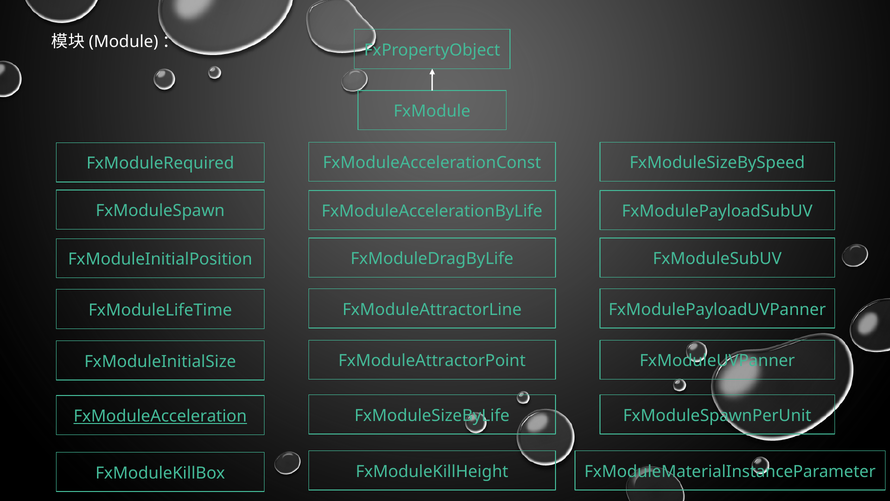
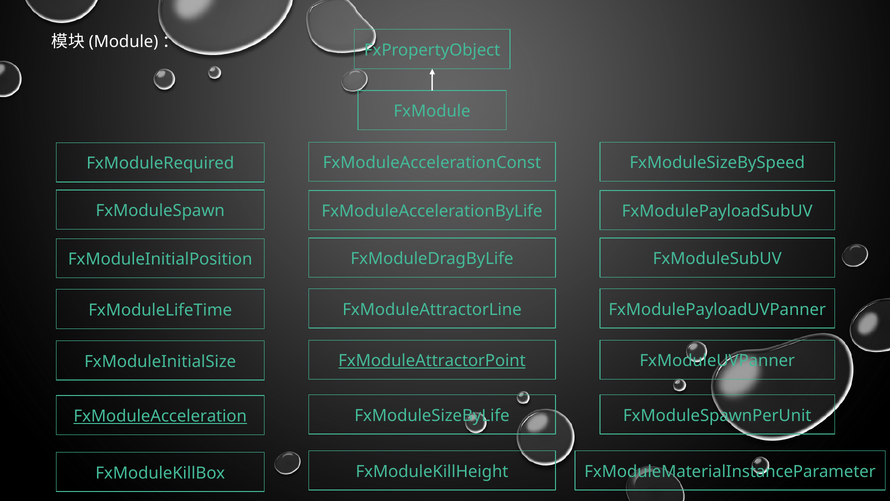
FxModuleAttractorPoint underline: none -> present
